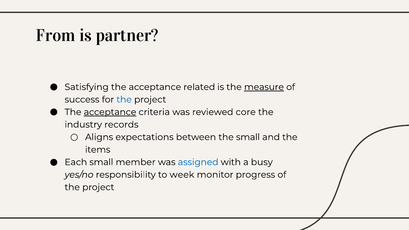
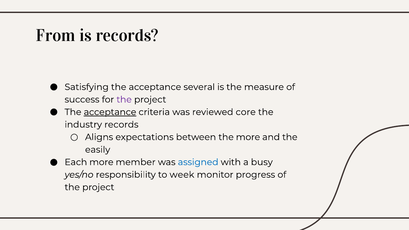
is partner: partner -> records
related: related -> several
measure underline: present -> none
the at (124, 100) colour: blue -> purple
the small: small -> more
items: items -> easily
Each small: small -> more
